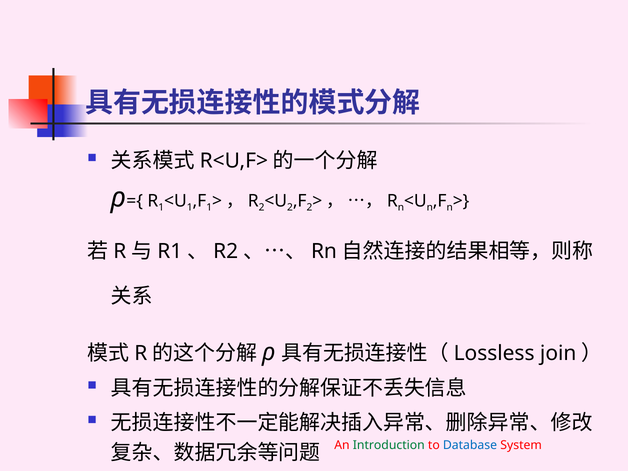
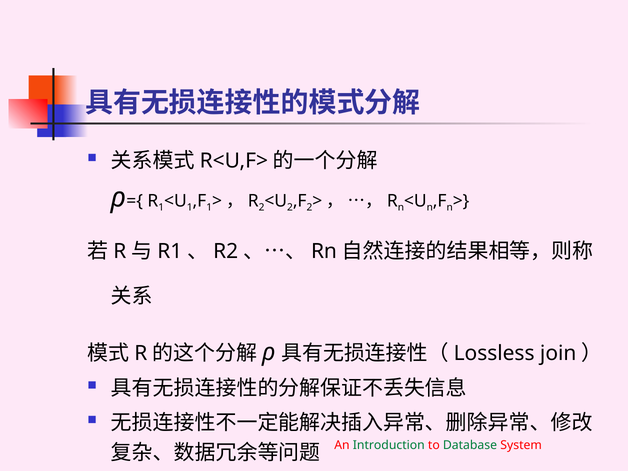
Database colour: blue -> green
